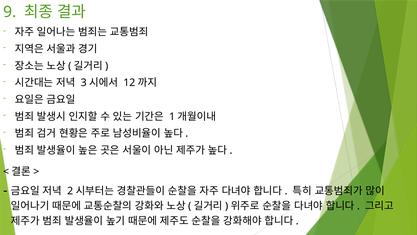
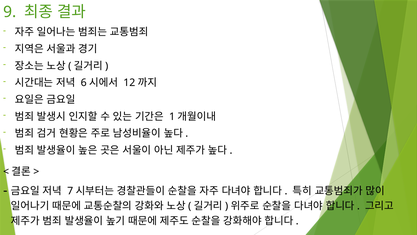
3: 3 -> 6
2: 2 -> 7
